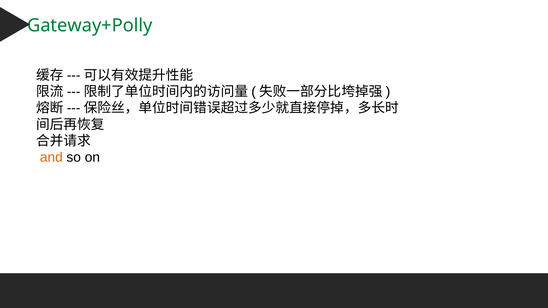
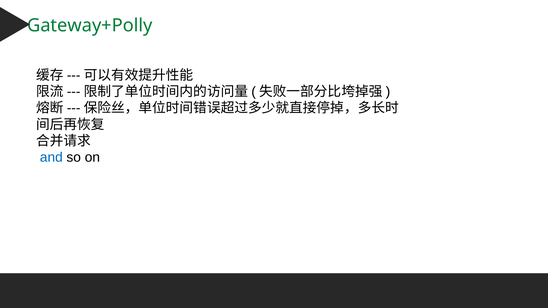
and colour: orange -> blue
